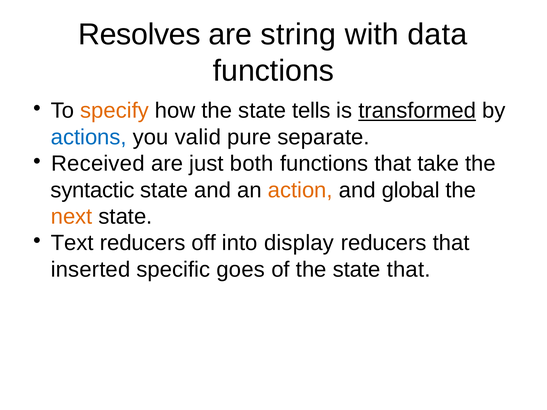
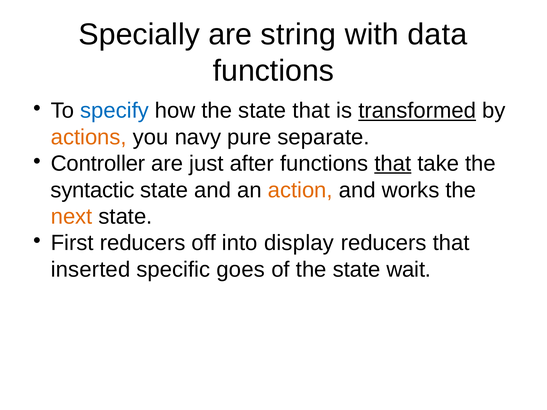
Resolves: Resolves -> Specially
specify colour: orange -> blue
state tells: tells -> that
actions colour: blue -> orange
valid: valid -> navy
Received: Received -> Controller
both: both -> after
that at (393, 164) underline: none -> present
global: global -> works
Text: Text -> First
state that: that -> wait
